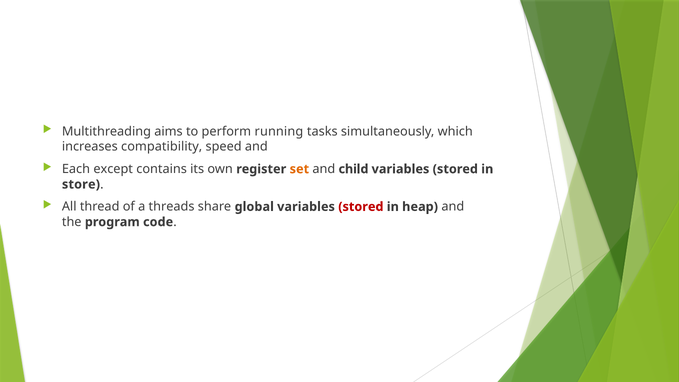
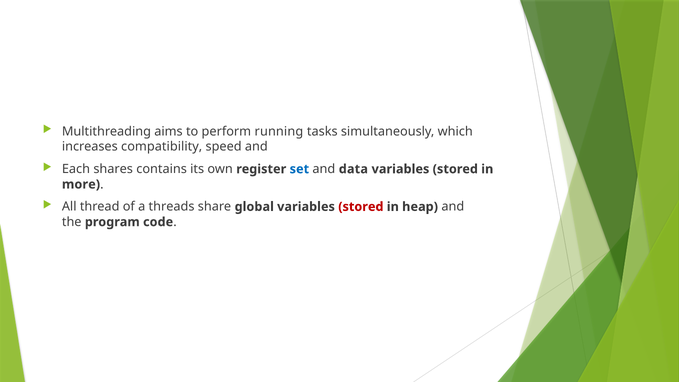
except: except -> shares
set colour: orange -> blue
child: child -> data
store: store -> more
